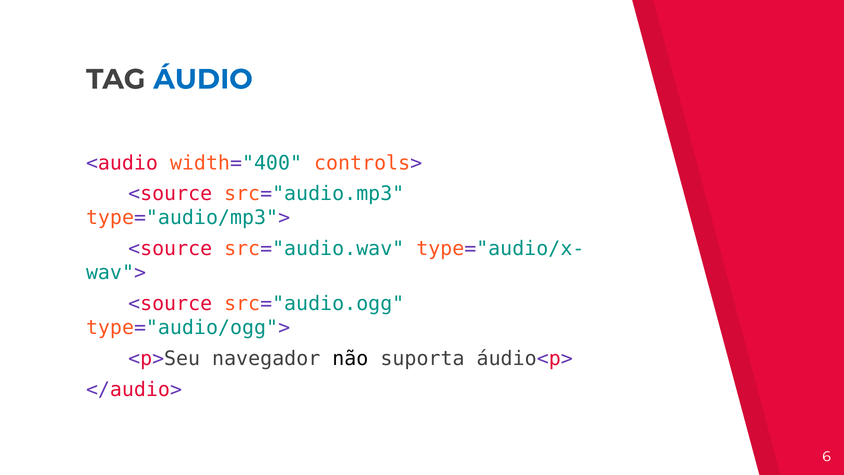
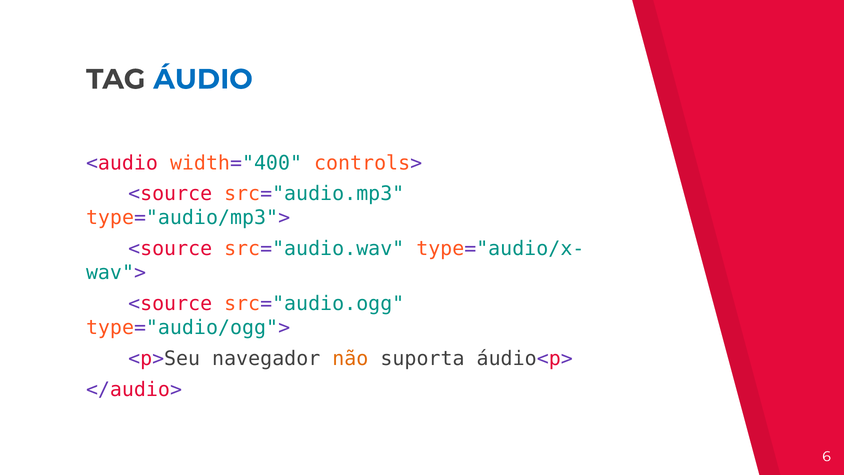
não colour: black -> orange
